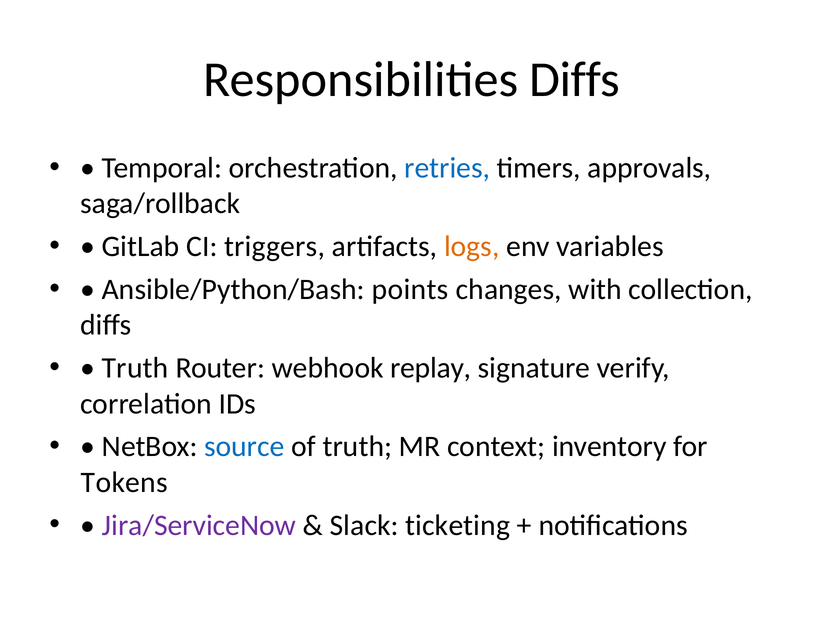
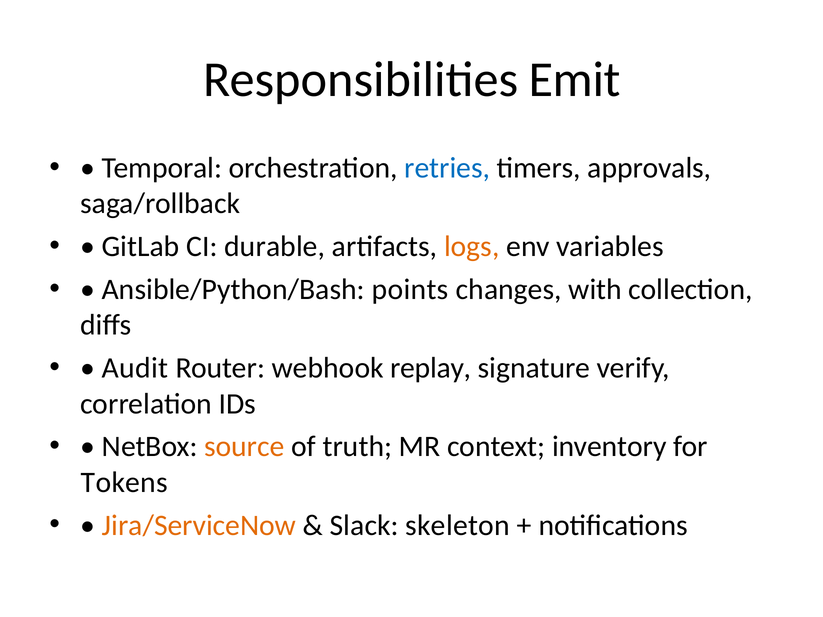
Responsibilities Diffs: Diffs -> Emit
triggers: triggers -> durable
Truth at (135, 368): Truth -> Audit
source colour: blue -> orange
Jira/ServiceNow colour: purple -> orange
ticketing: ticketing -> skeleton
